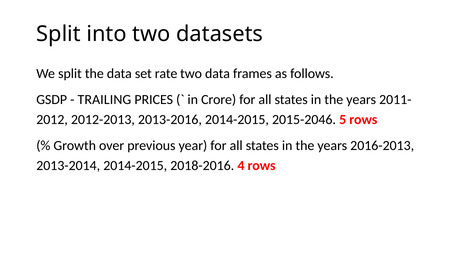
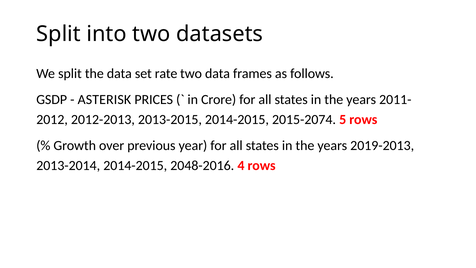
TRAILING: TRAILING -> ASTERISK
2013-2016: 2013-2016 -> 2013-2015
2015-2046: 2015-2046 -> 2015-2074
2016-2013: 2016-2013 -> 2019-2013
2018-2016: 2018-2016 -> 2048-2016
